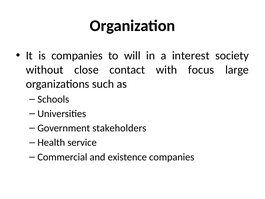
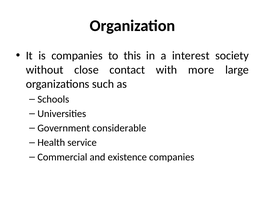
will: will -> this
focus: focus -> more
stakeholders: stakeholders -> considerable
